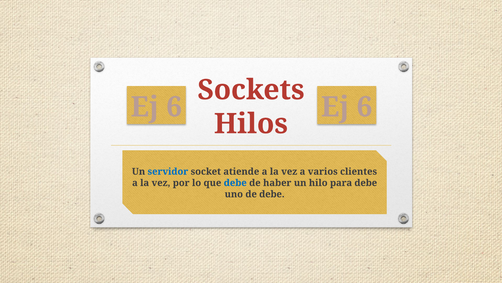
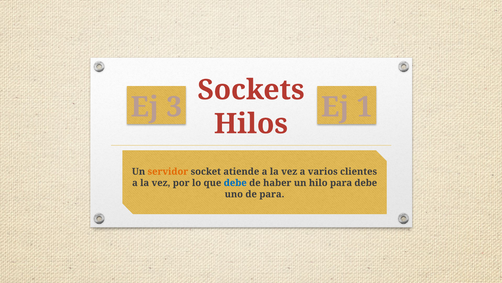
6 at (174, 107): 6 -> 3
6 at (364, 107): 6 -> 1
servidor colour: blue -> orange
de debe: debe -> para
